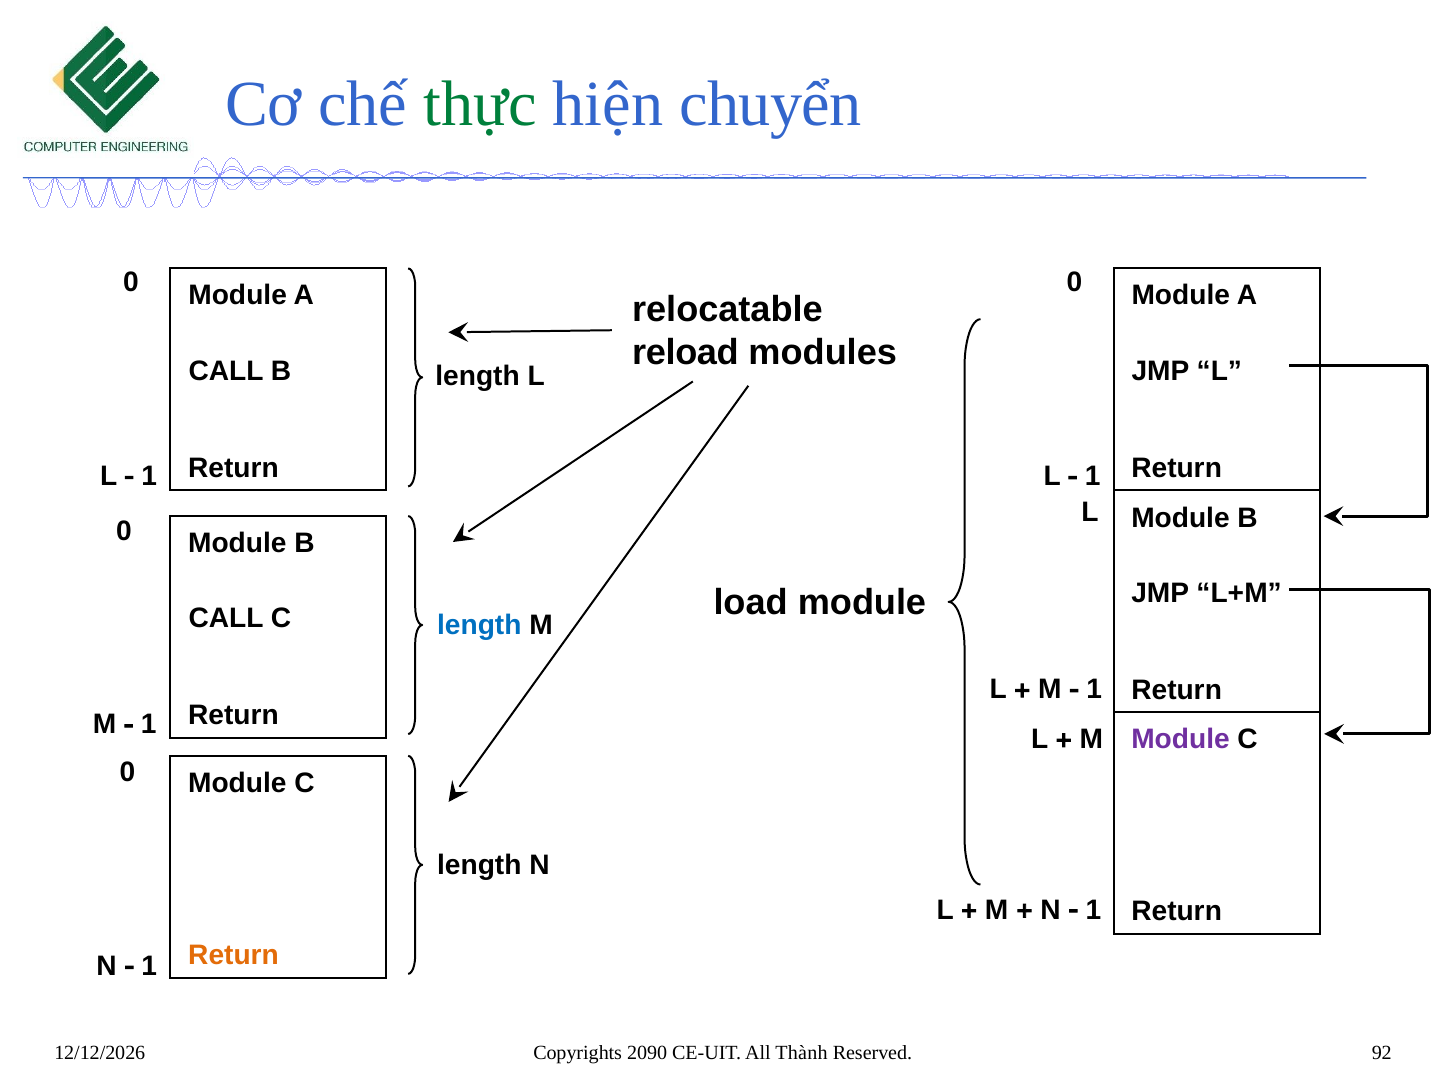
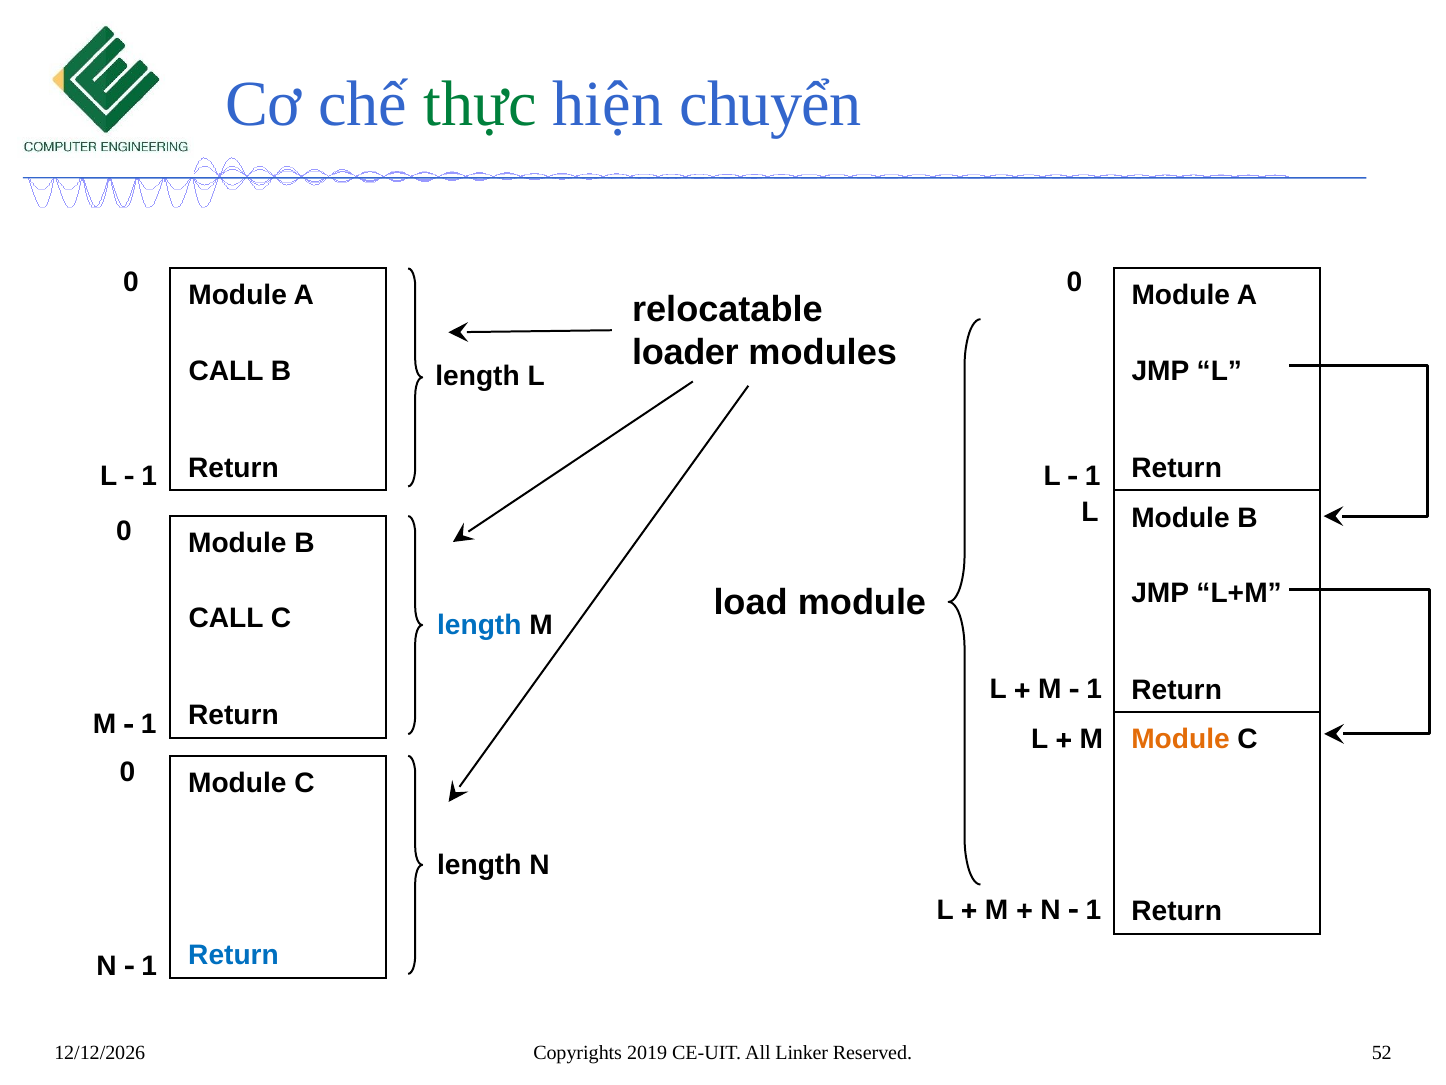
reload: reload -> loader
Module at (1181, 739) colour: purple -> orange
Return at (233, 955) colour: orange -> blue
2090: 2090 -> 2019
Thành: Thành -> Linker
92: 92 -> 52
